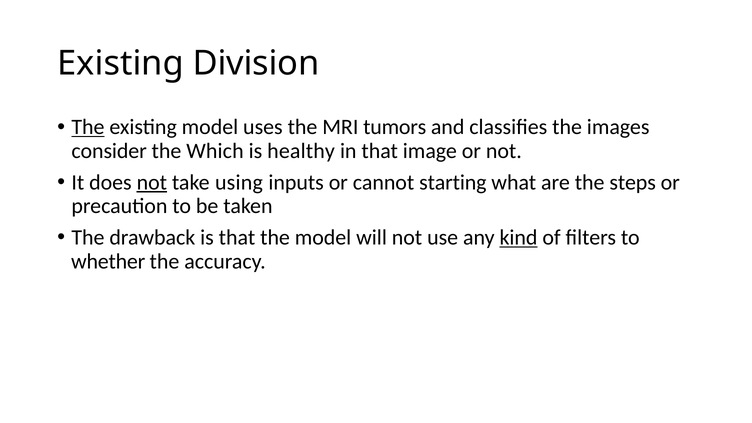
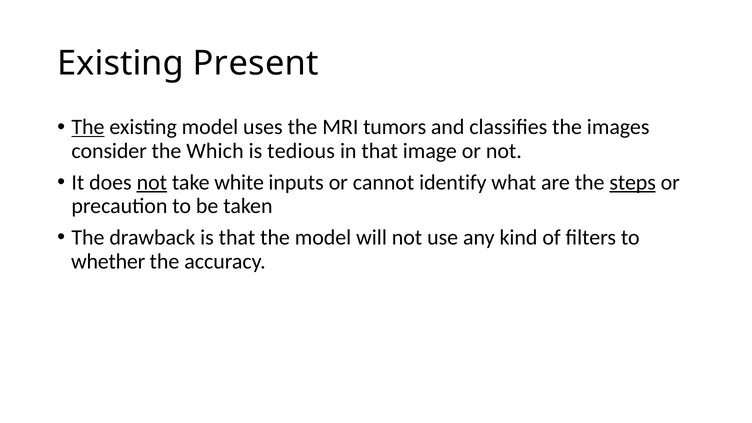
Division: Division -> Present
healthy: healthy -> tedious
using: using -> white
starting: starting -> identify
steps underline: none -> present
kind underline: present -> none
